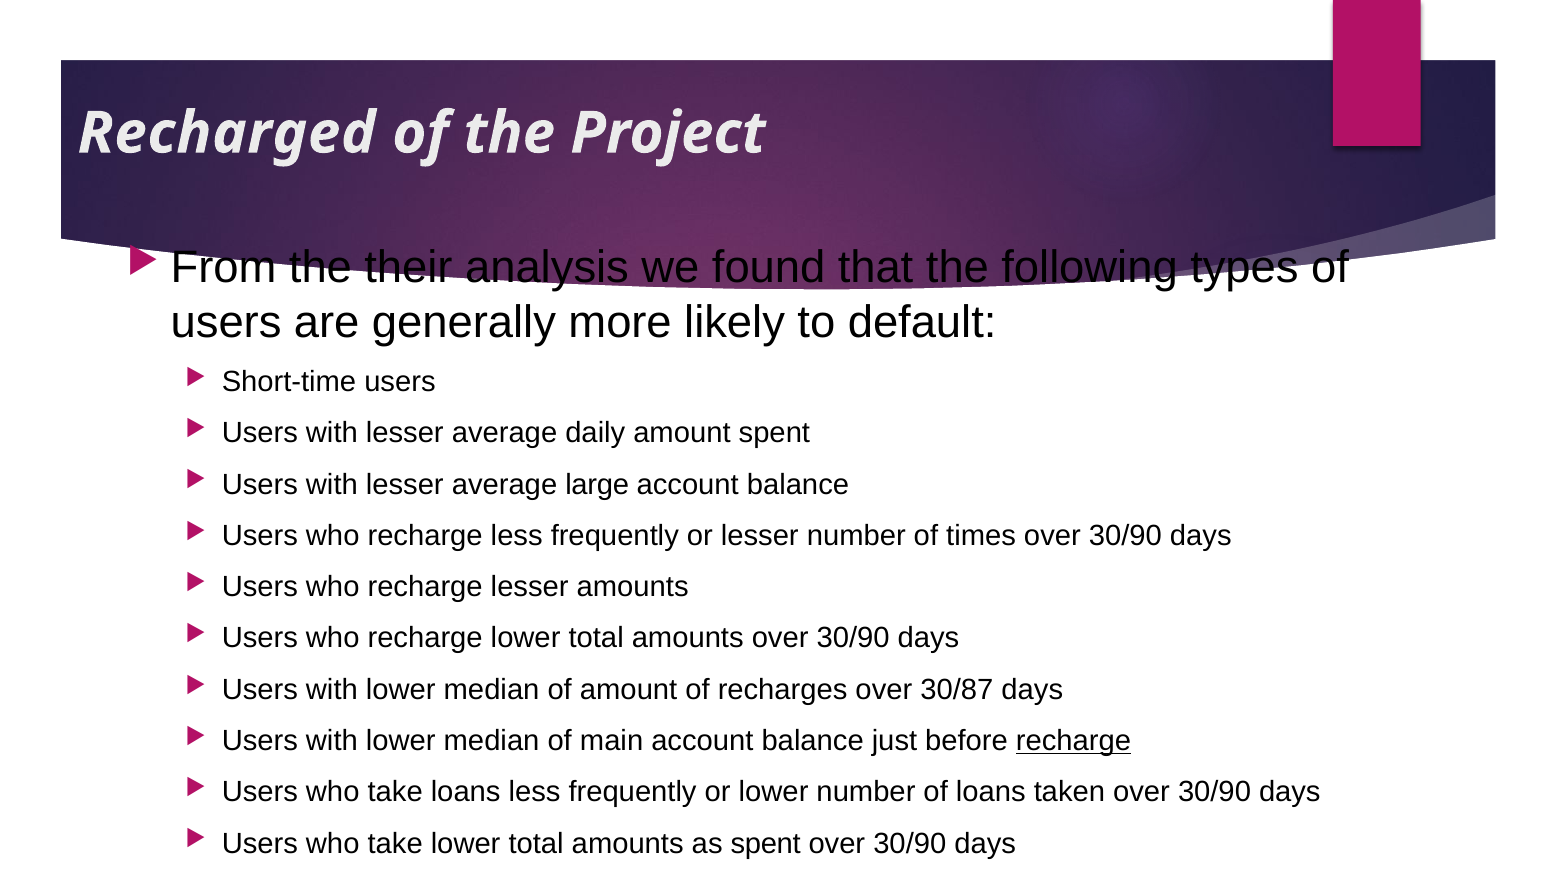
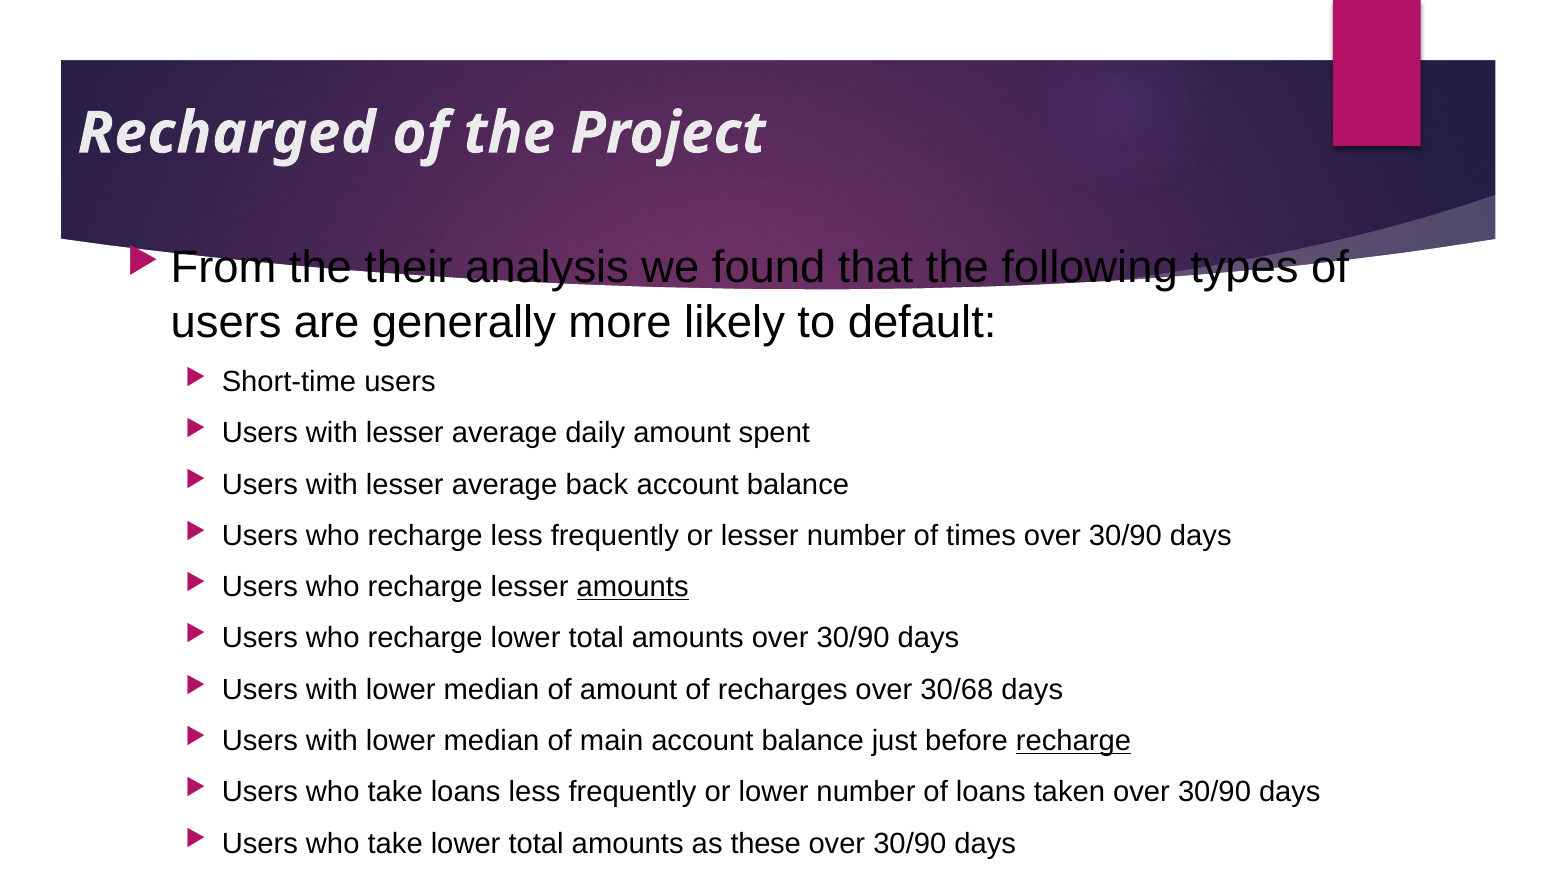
large: large -> back
amounts at (633, 587) underline: none -> present
30/87: 30/87 -> 30/68
as spent: spent -> these
